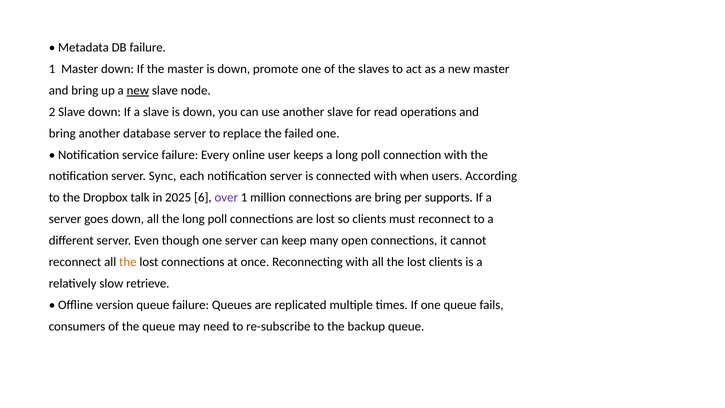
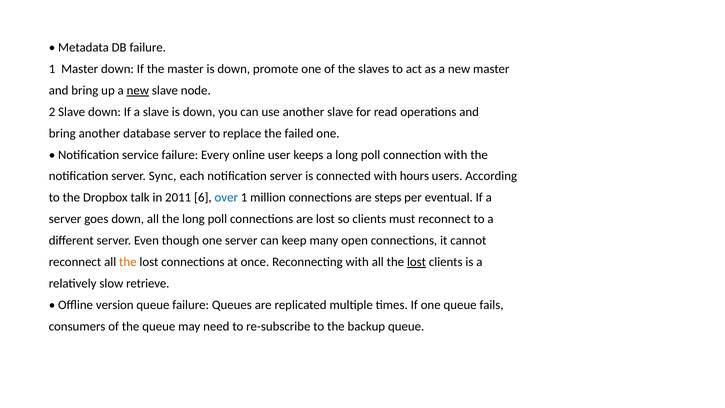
when: when -> hours
2025: 2025 -> 2011
over colour: purple -> blue
are bring: bring -> steps
supports: supports -> eventual
lost at (417, 262) underline: none -> present
